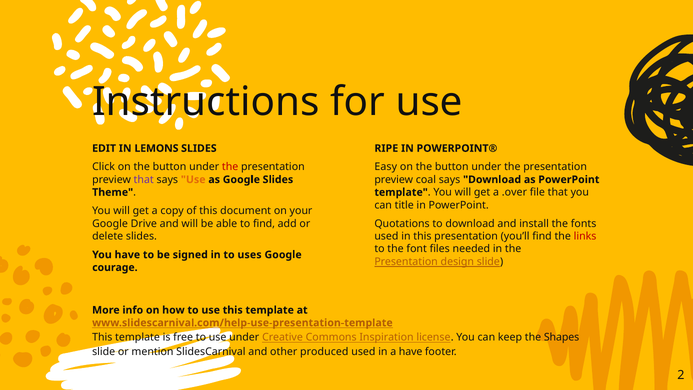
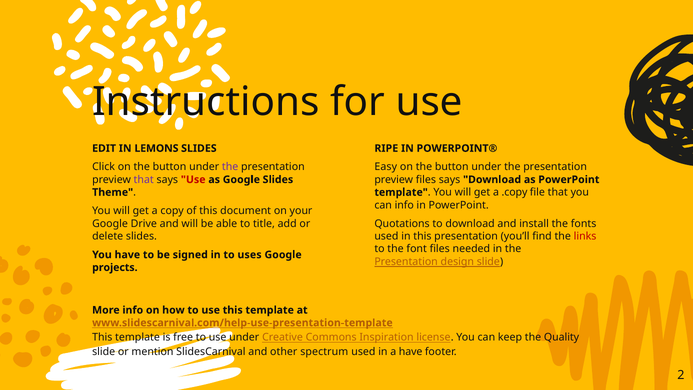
the at (230, 167) colour: red -> purple
Use at (193, 179) colour: orange -> red
preview coal: coal -> files
.over: .over -> .copy
can title: title -> info
to find: find -> title
courage: courage -> projects
Shapes: Shapes -> Quality
produced: produced -> spectrum
